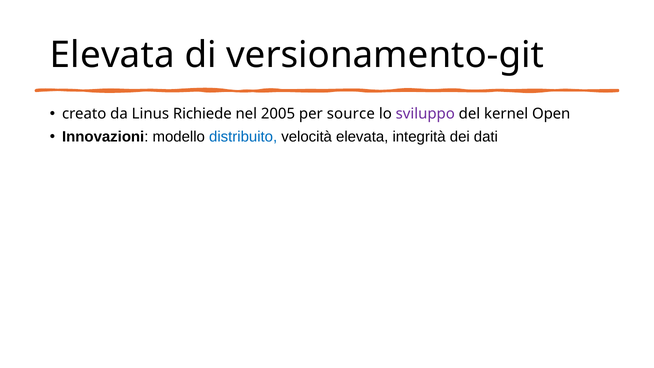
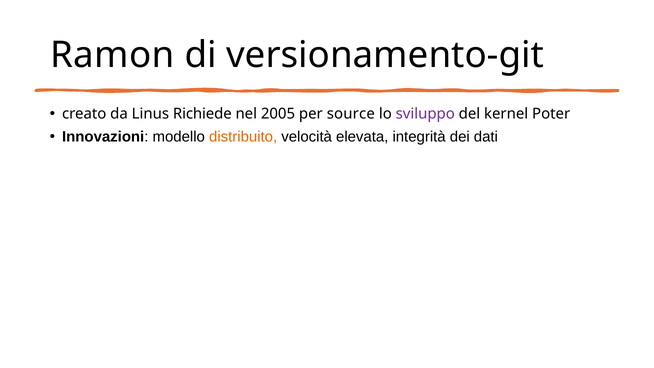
Elevata at (112, 55): Elevata -> Ramon
Open: Open -> Poter
distribuito colour: blue -> orange
